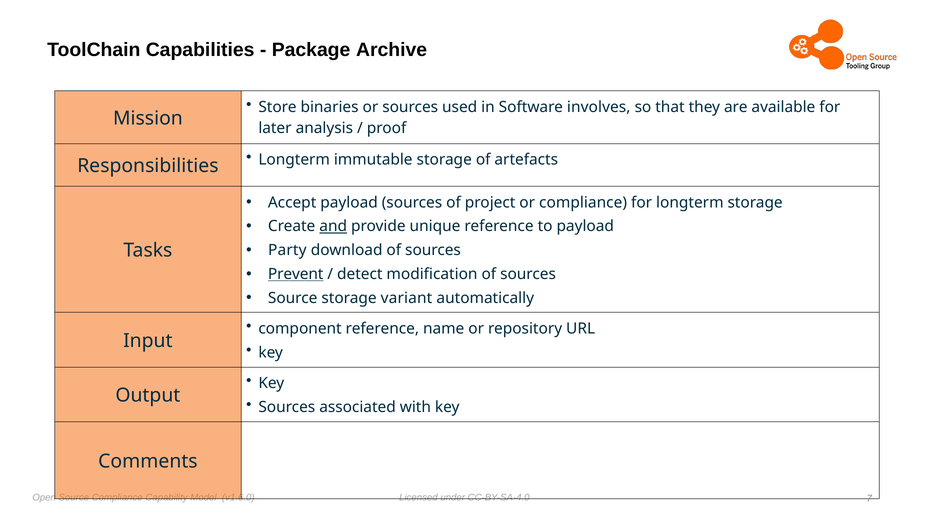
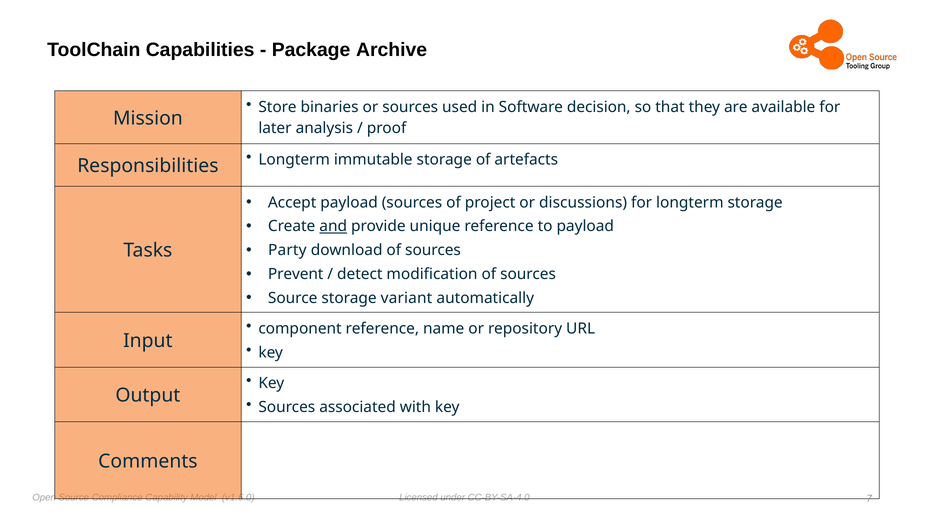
involves: involves -> decision
or compliance: compliance -> discussions
Prevent underline: present -> none
